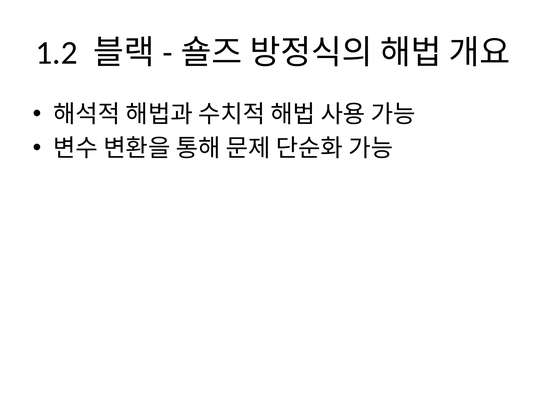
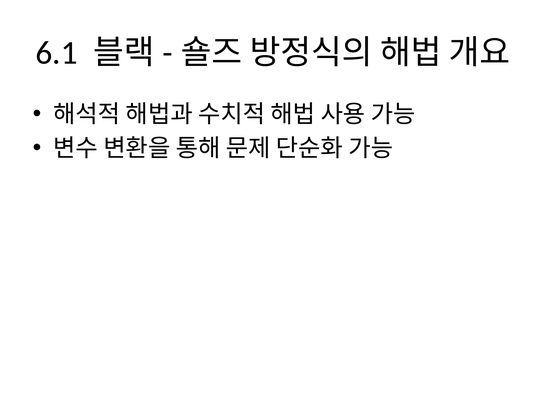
1.2: 1.2 -> 6.1
